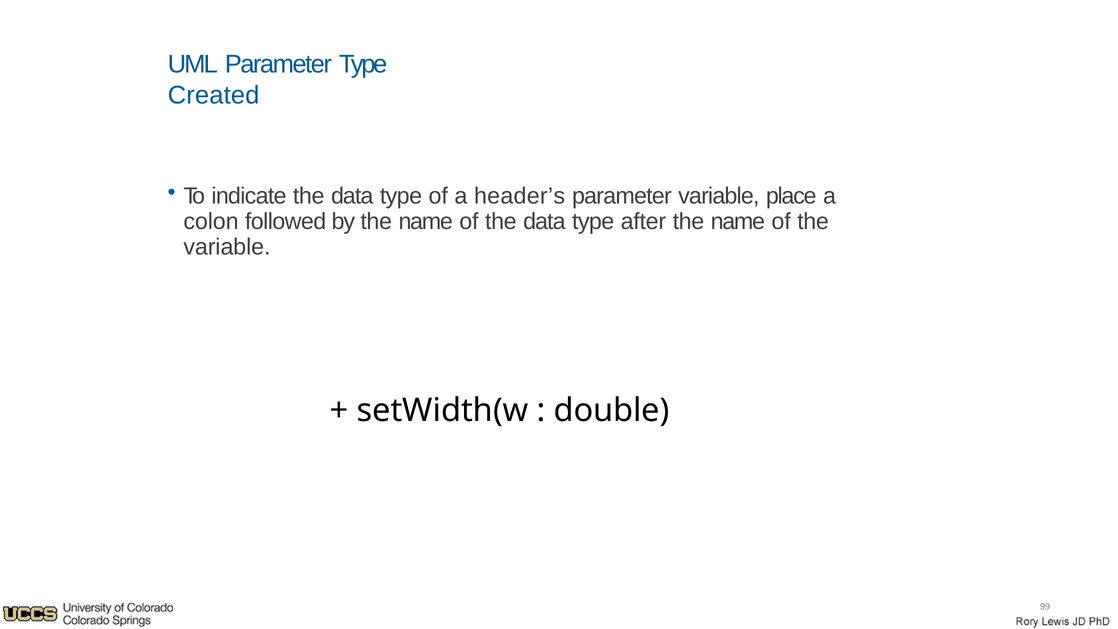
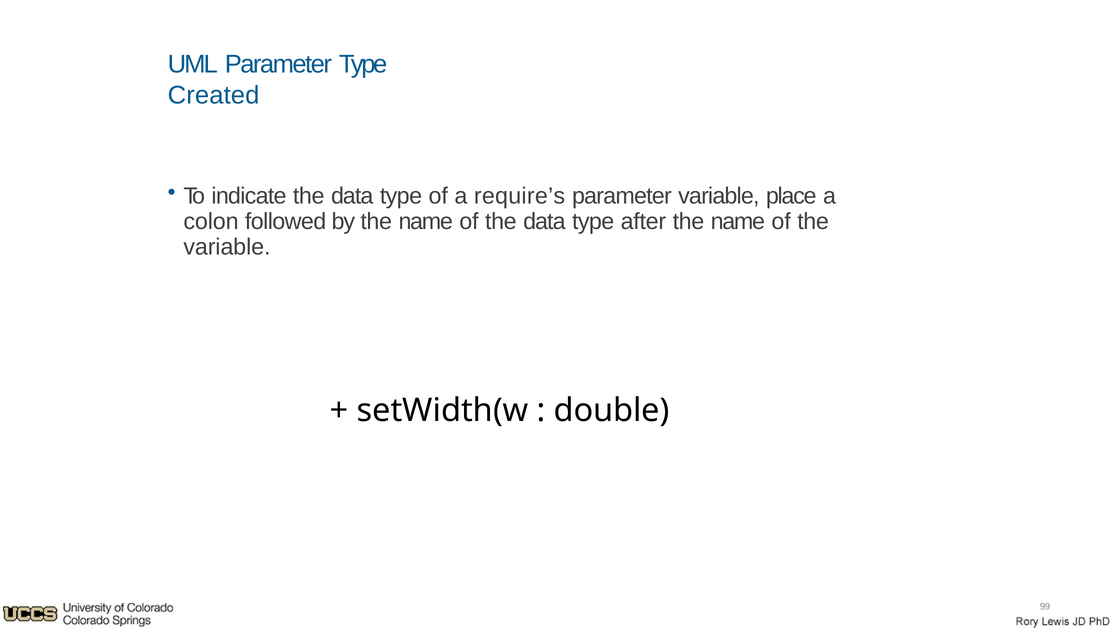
header’s: header’s -> require’s
